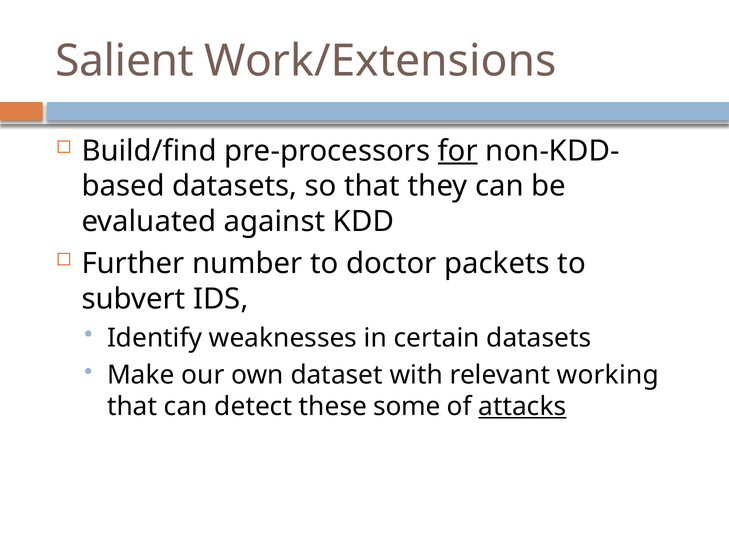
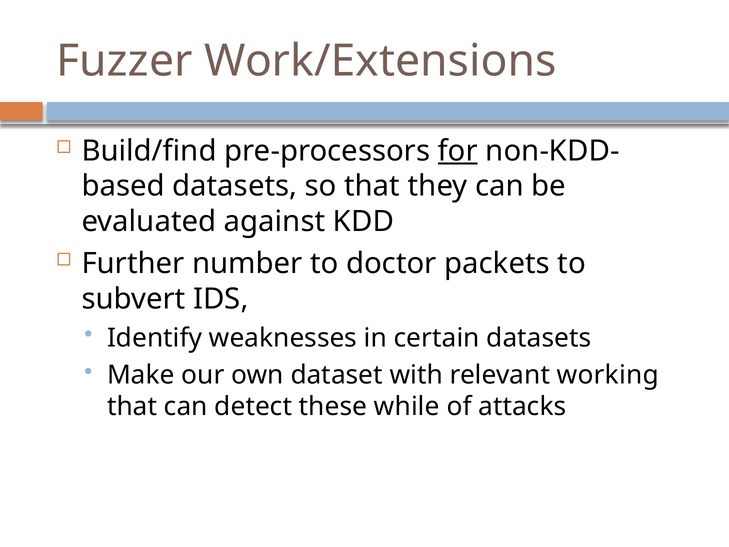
Salient: Salient -> Fuzzer
some: some -> while
attacks underline: present -> none
